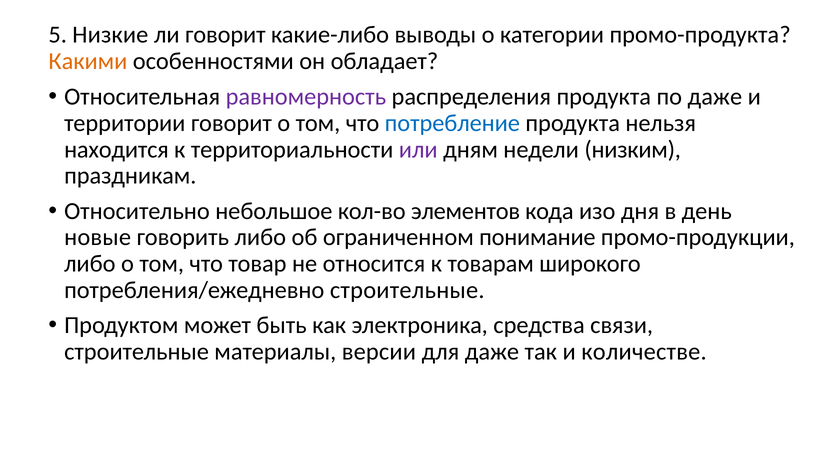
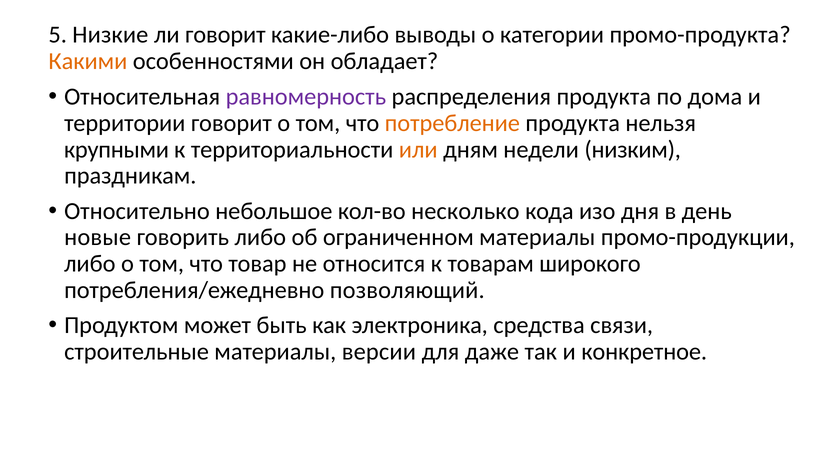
по даже: даже -> дома
потребление colour: blue -> orange
находится: находится -> крупными
или colour: purple -> orange
элементов: элементов -> несколько
ограниченном понимание: понимание -> материалы
потребления/ежедневно строительные: строительные -> позволяющий
количестве: количестве -> конкретное
